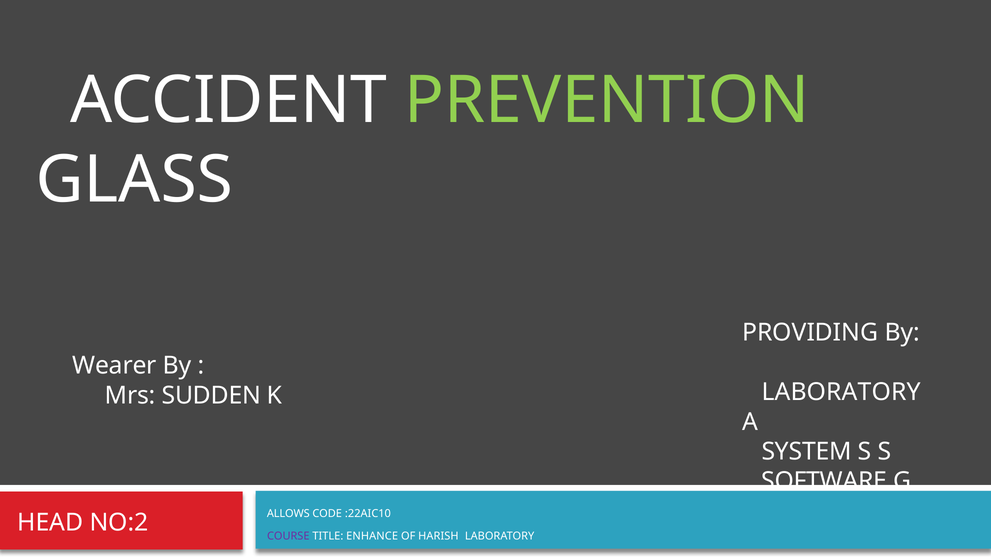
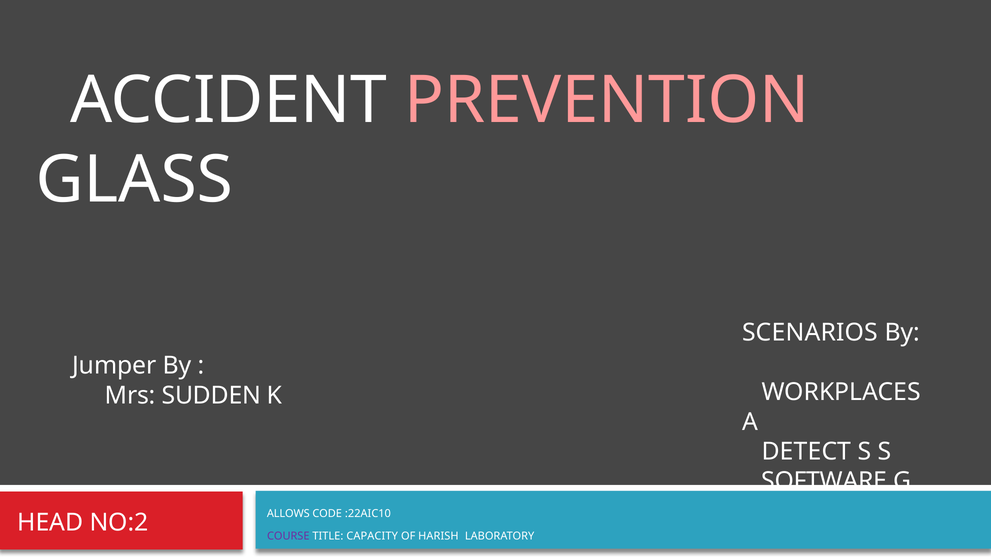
PREVENTION colour: light green -> pink
PROVIDING: PROVIDING -> SCENARIOS
Wearer: Wearer -> Jumper
LABORATORY at (841, 392): LABORATORY -> WORKPLACES
SYSTEM: SYSTEM -> DETECT
ENHANCE: ENHANCE -> CAPACITY
